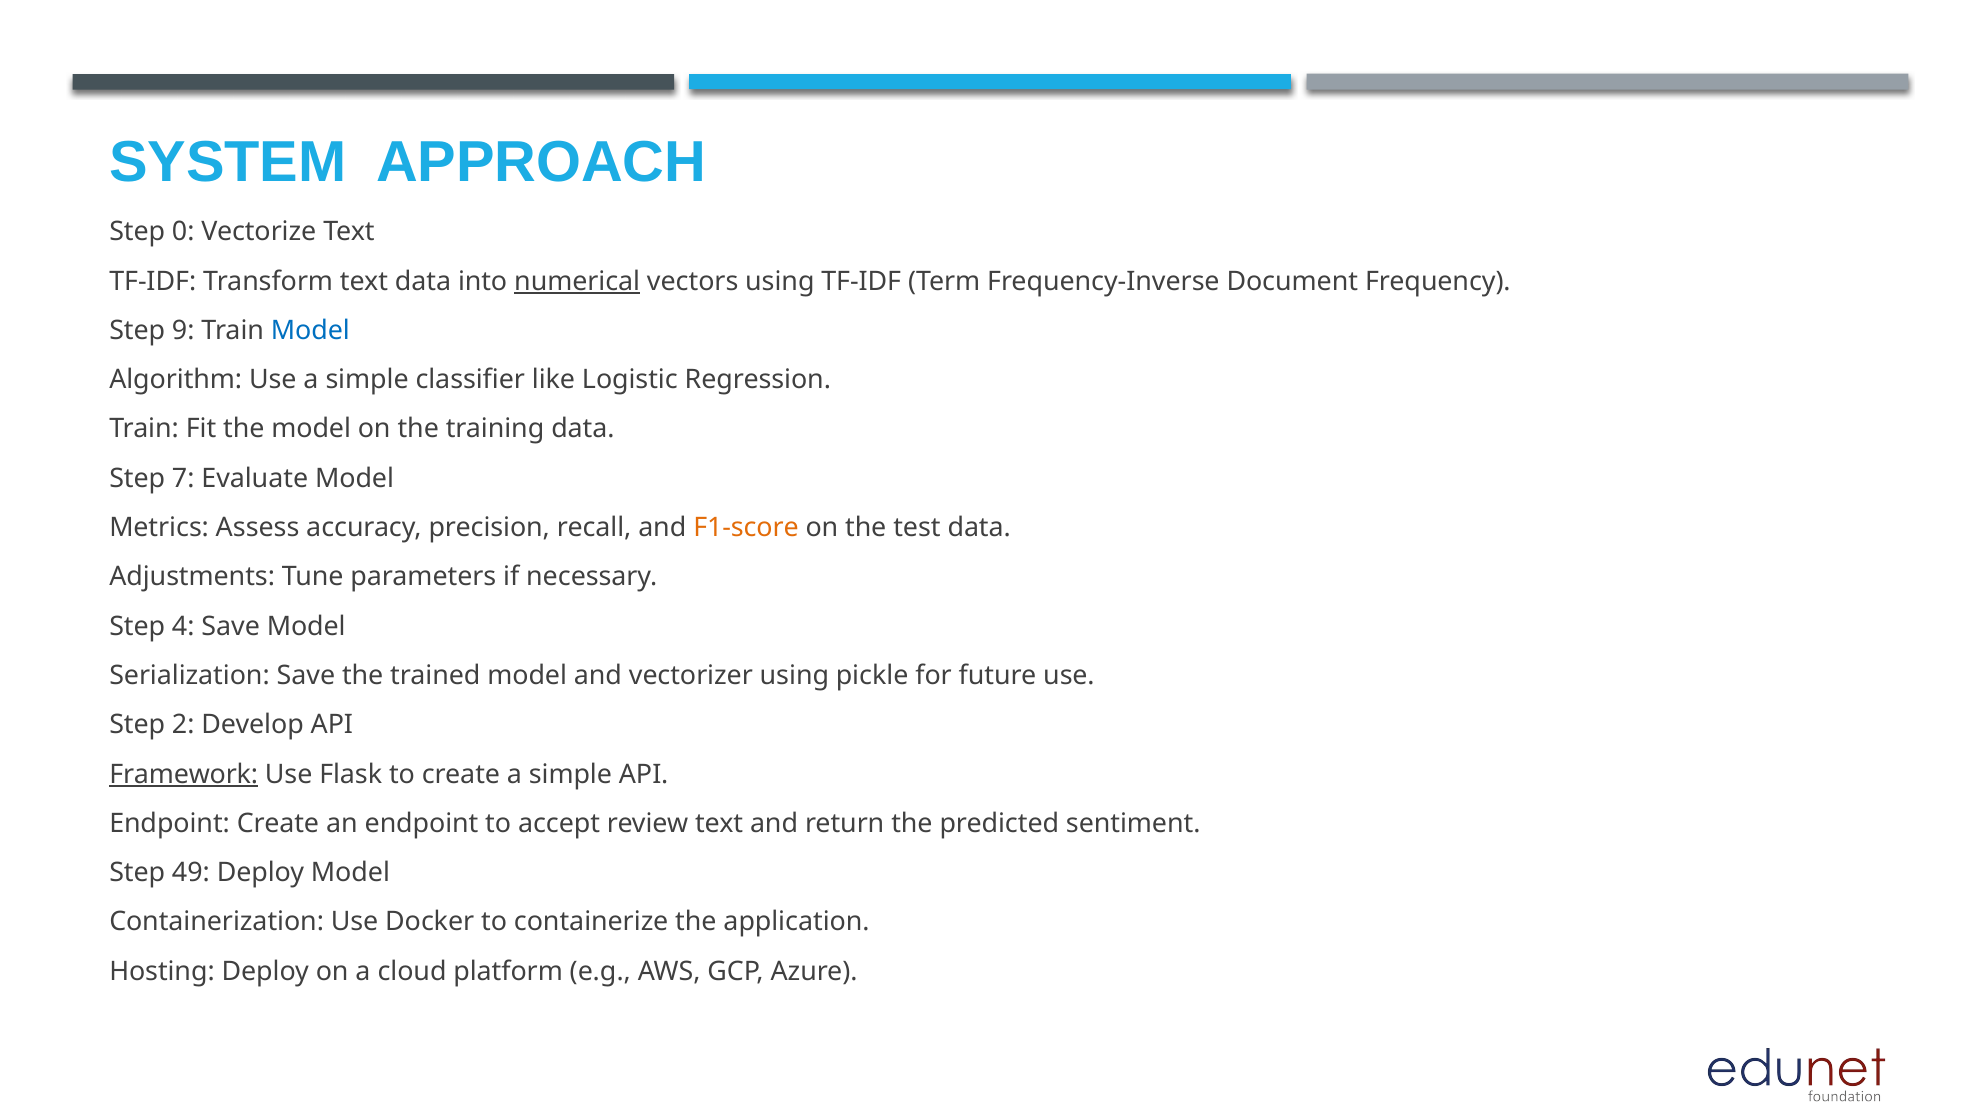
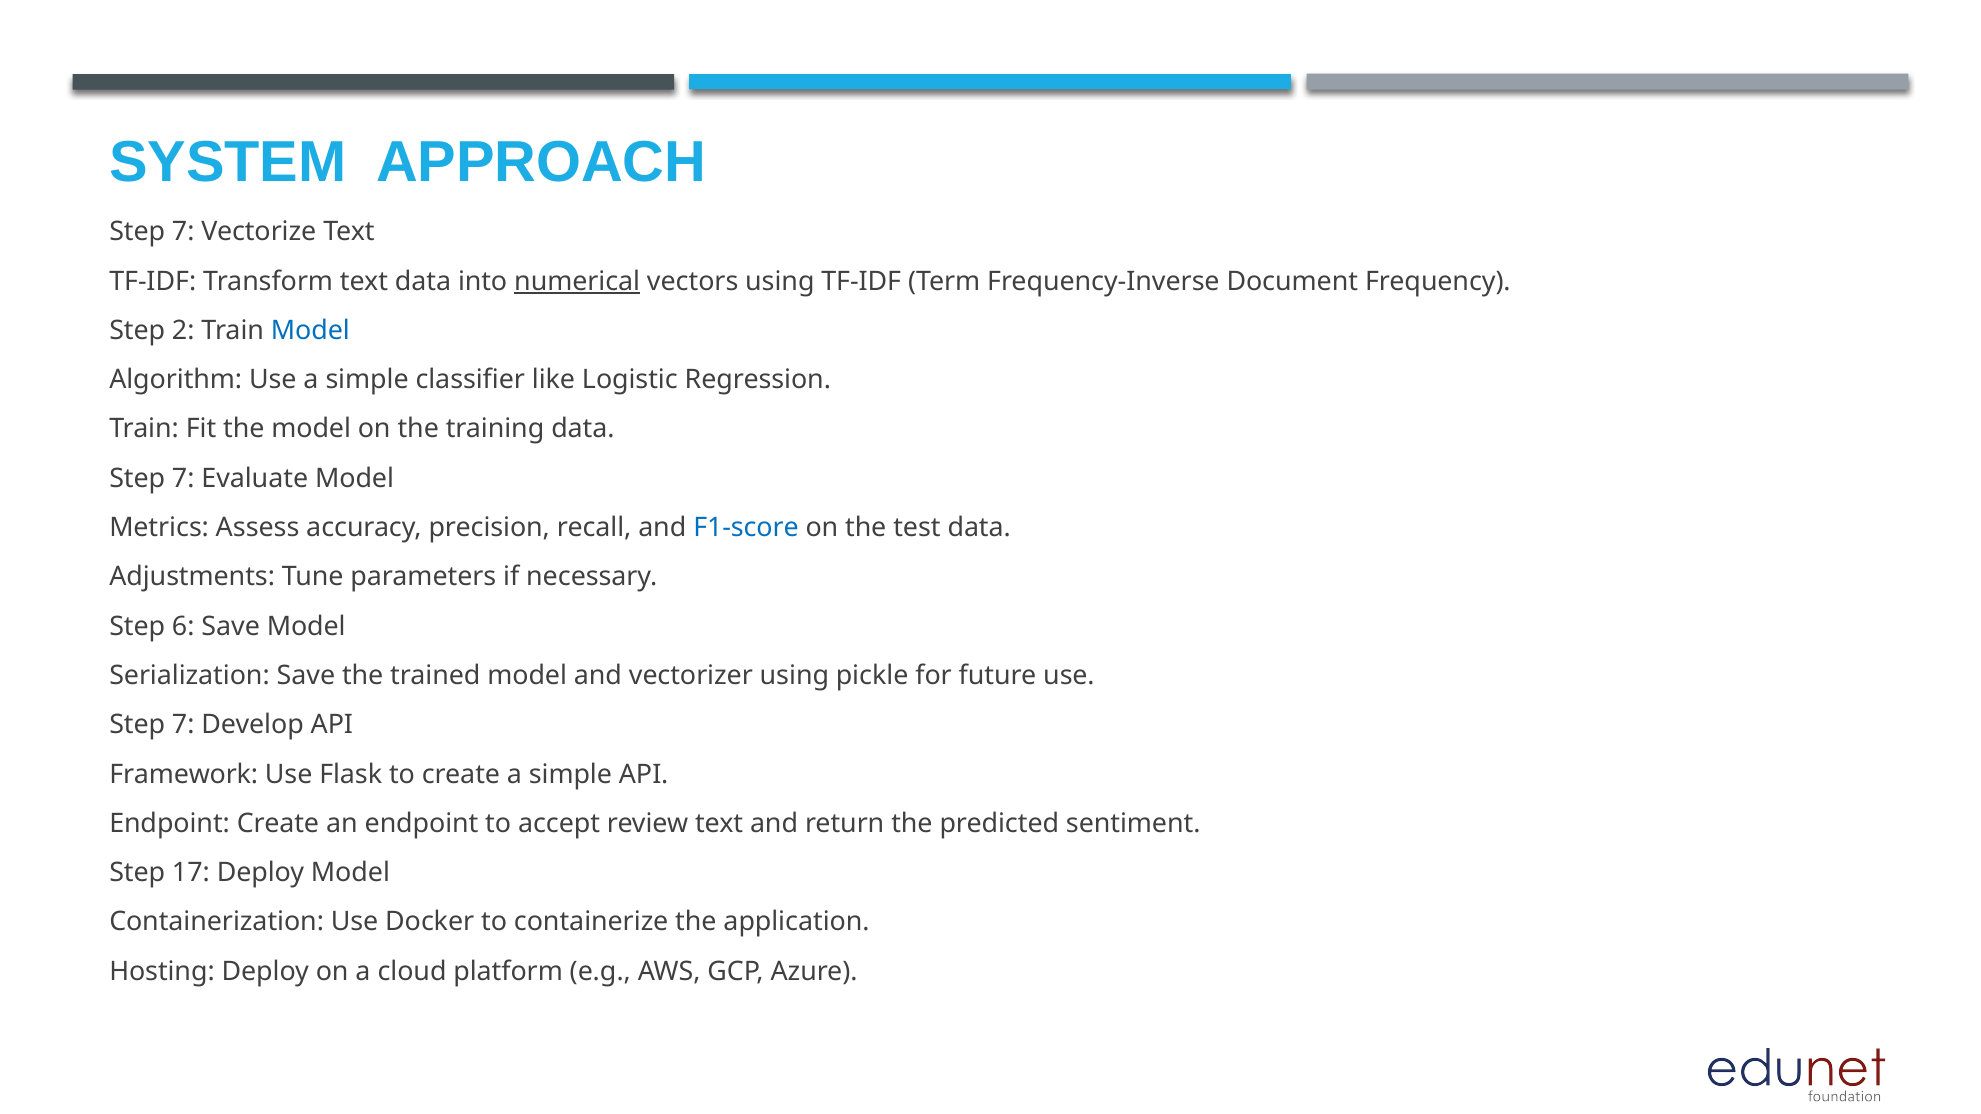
0 at (183, 232): 0 -> 7
9: 9 -> 2
F1-score colour: orange -> blue
4: 4 -> 6
2 at (183, 725): 2 -> 7
Framework underline: present -> none
49: 49 -> 17
